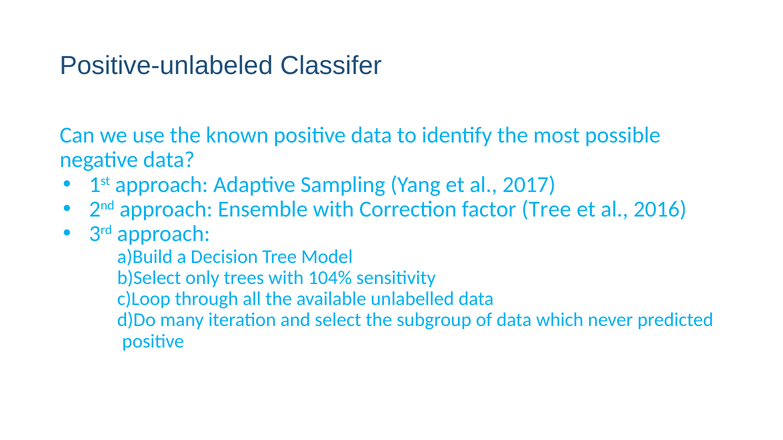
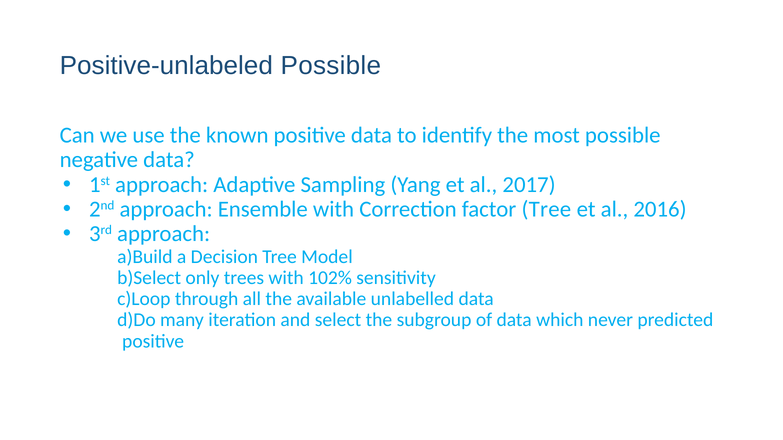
Positive-unlabeled Classifer: Classifer -> Possible
104%: 104% -> 102%
